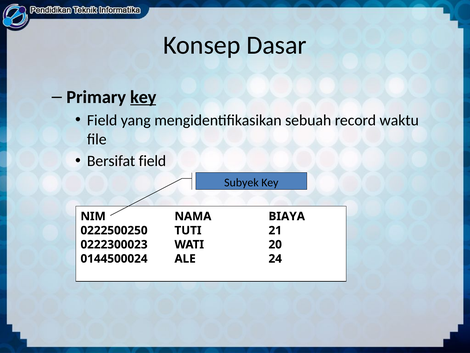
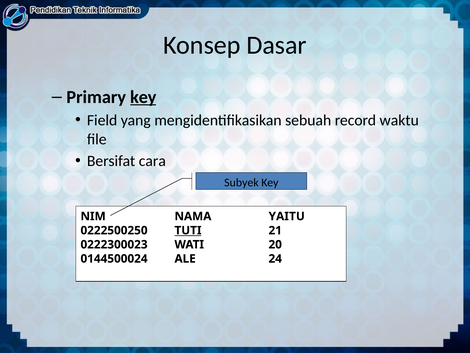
Bersifat field: field -> cara
BIAYA: BIAYA -> YAITU
TUTI underline: none -> present
